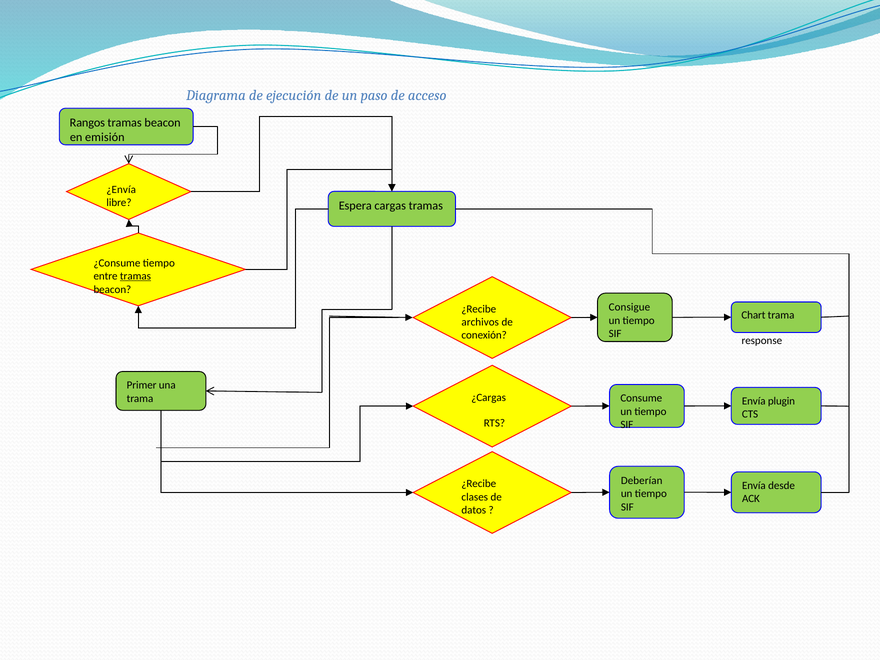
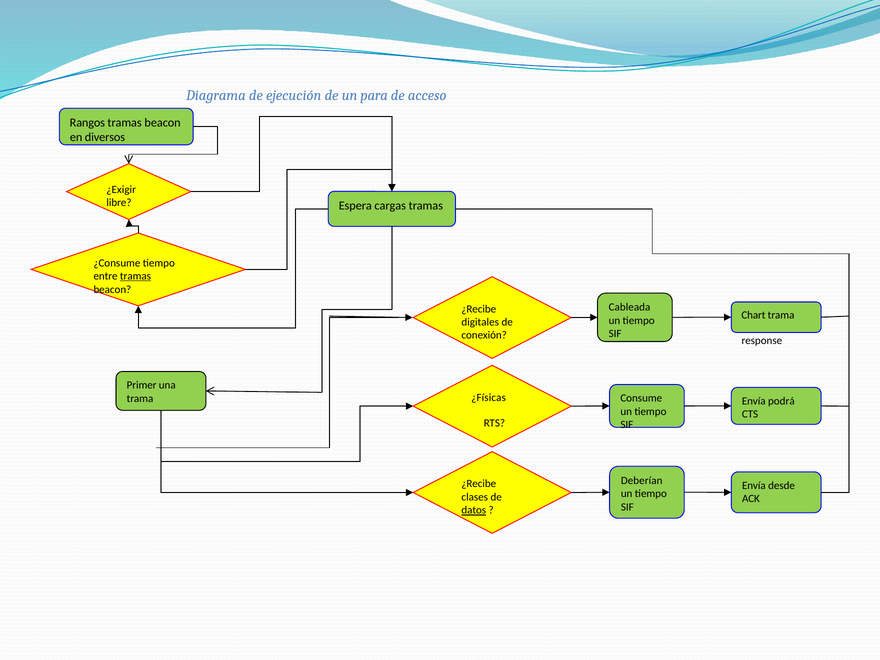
paso: paso -> para
emisión: emisión -> diversos
¿Envía: ¿Envía -> ¿Exigir
Consigue: Consigue -> Cableada
archivos: archivos -> digitales
¿Cargas: ¿Cargas -> ¿Físicas
plugin: plugin -> podrá
datos underline: none -> present
